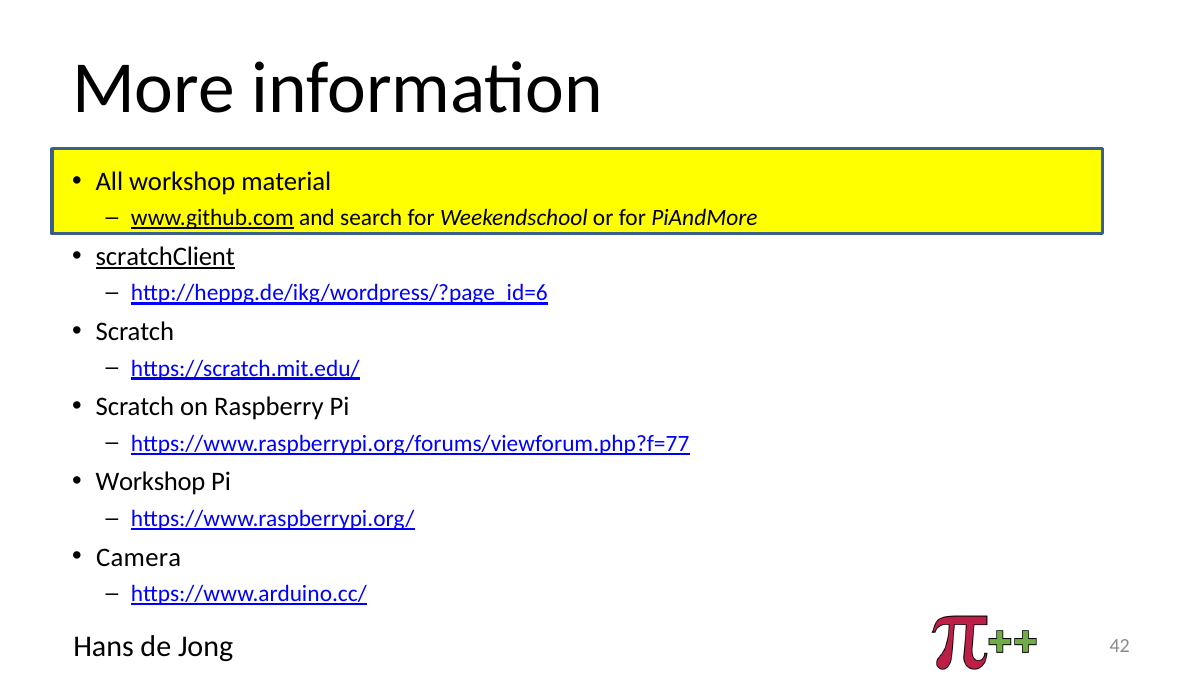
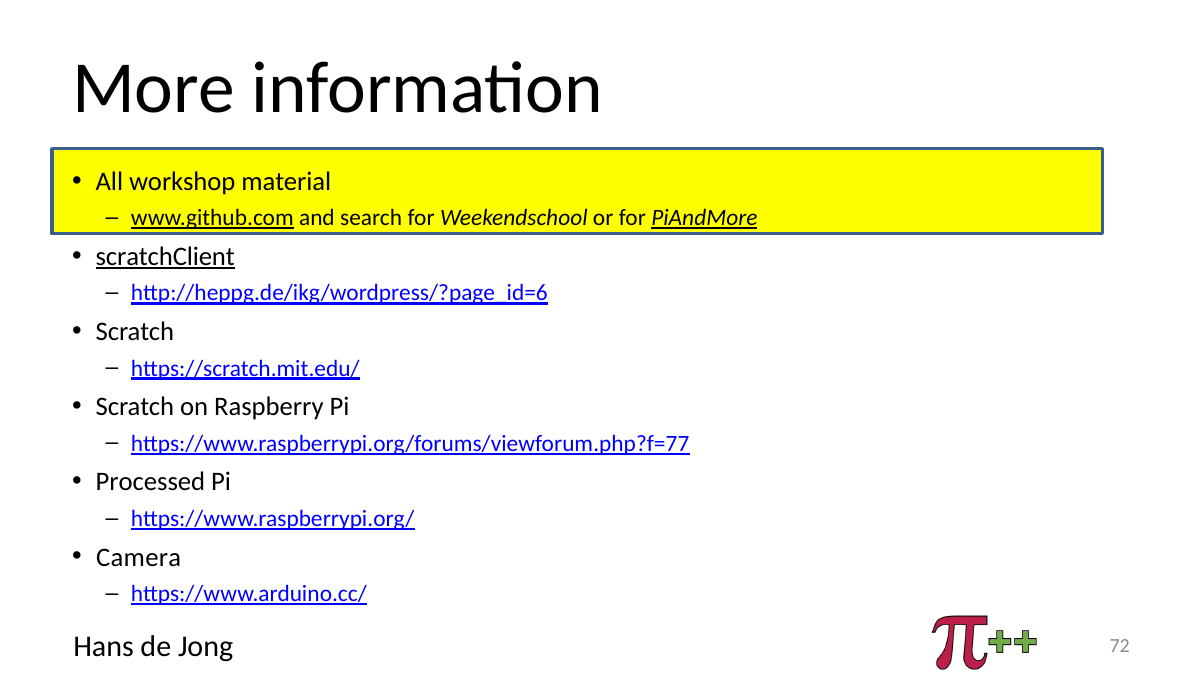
PiAndMore underline: none -> present
Workshop at (151, 482): Workshop -> Processed
42: 42 -> 72
